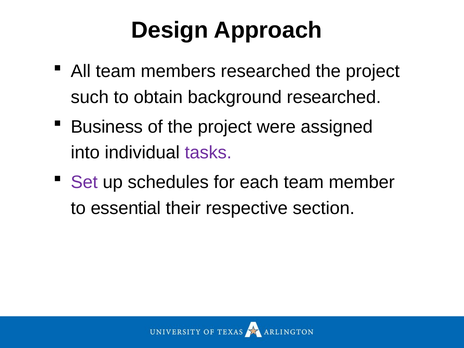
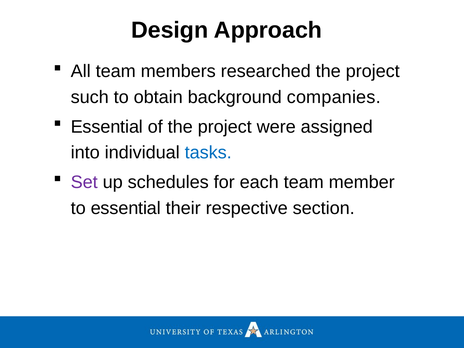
background researched: researched -> companies
Business at (107, 127): Business -> Essential
tasks colour: purple -> blue
